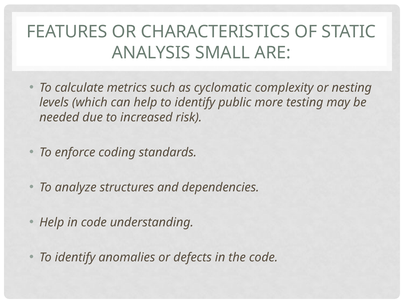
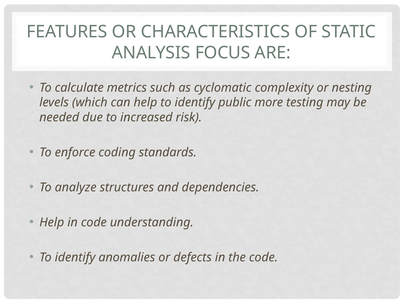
SMALL: SMALL -> FOCUS
